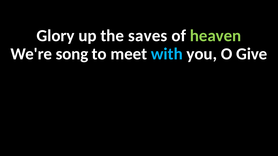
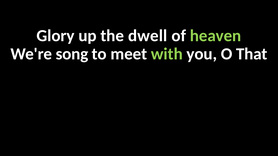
saves: saves -> dwell
with colour: light blue -> light green
Give: Give -> That
